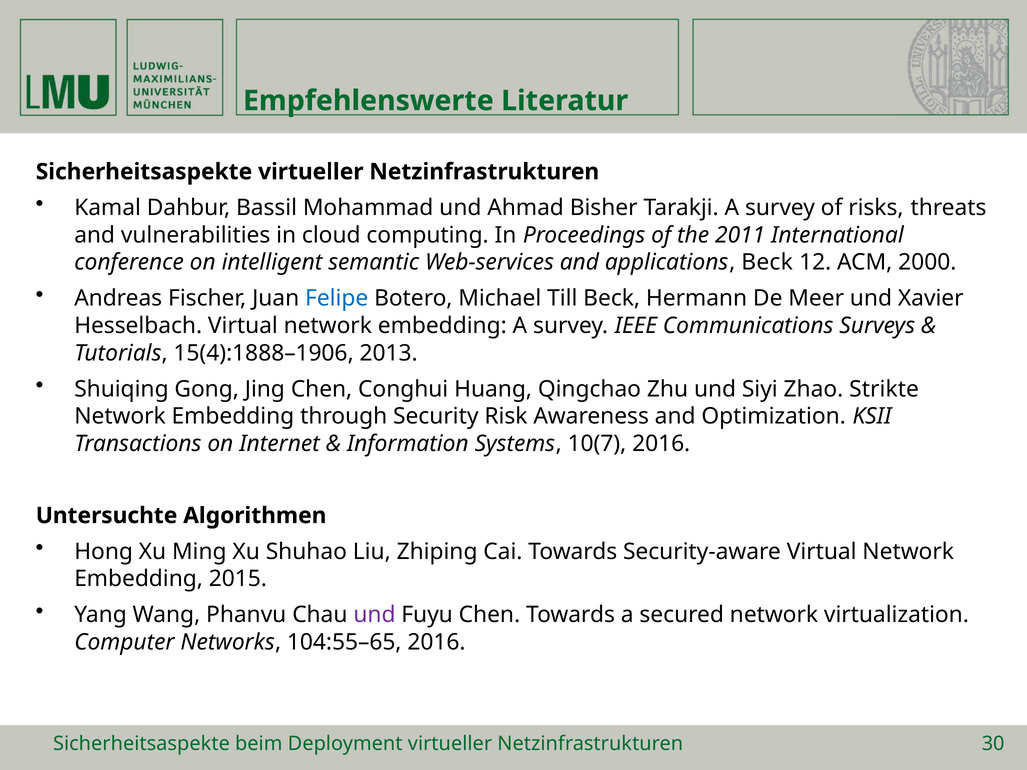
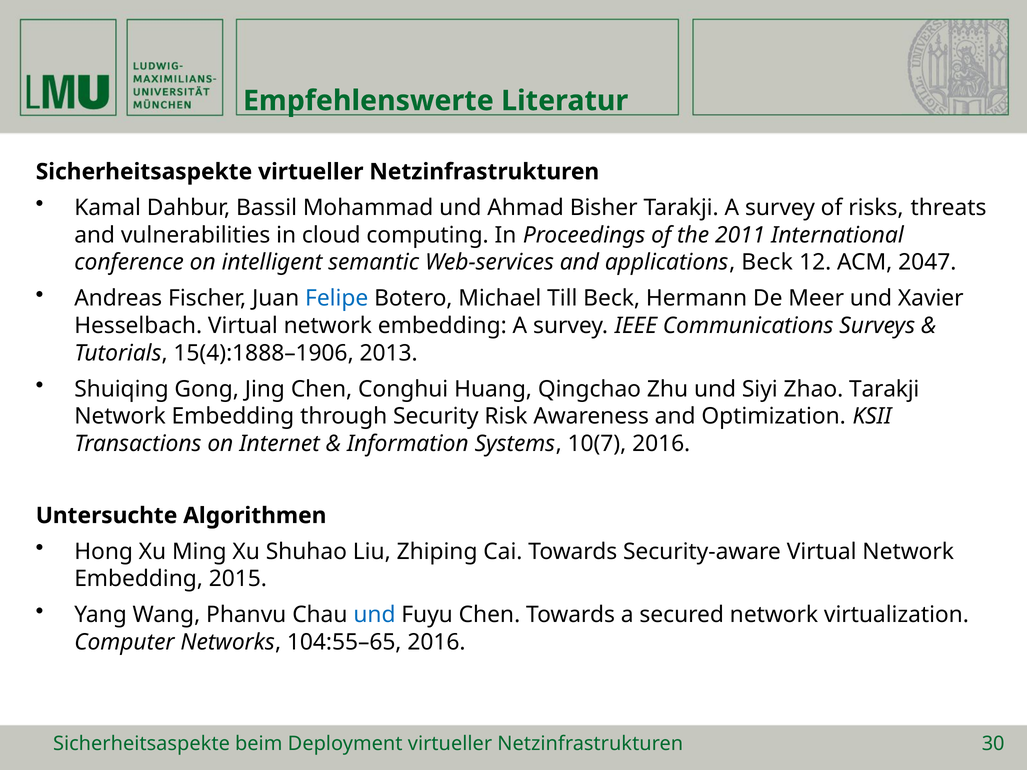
2000: 2000 -> 2047
Zhao Strikte: Strikte -> Tarakji
und at (374, 615) colour: purple -> blue
